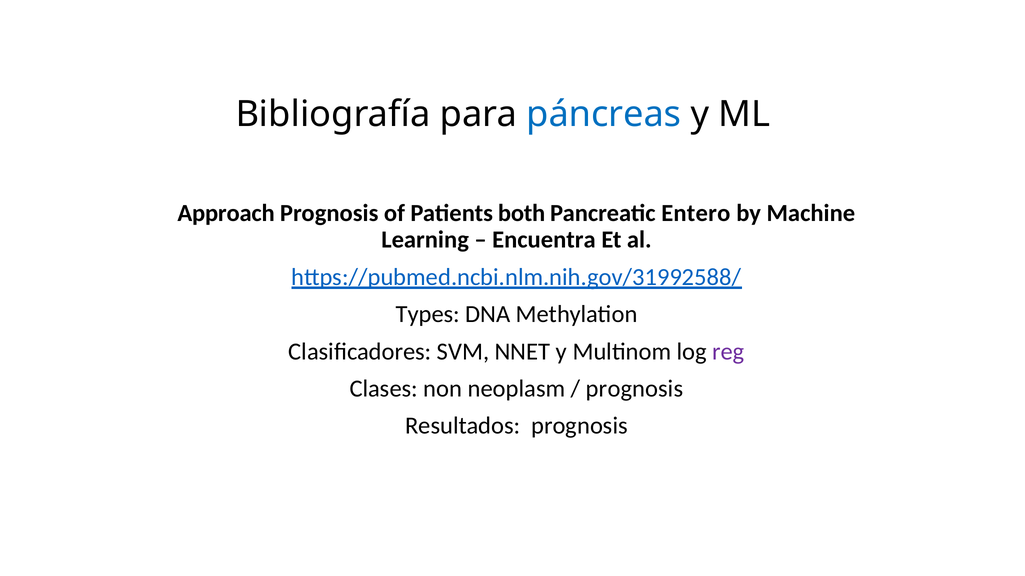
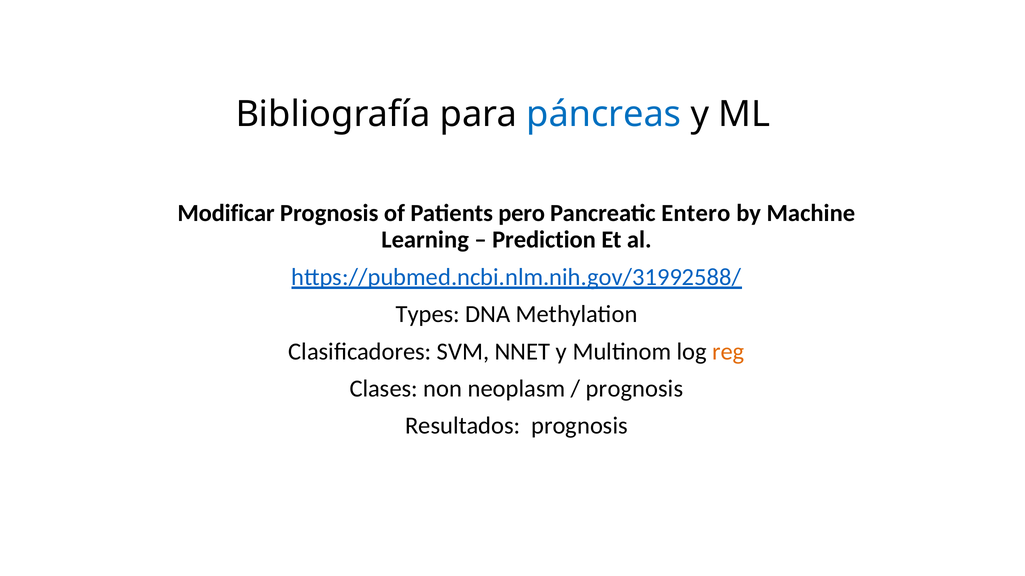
Approach: Approach -> Modificar
both: both -> pero
Encuentra: Encuentra -> Prediction
reg colour: purple -> orange
